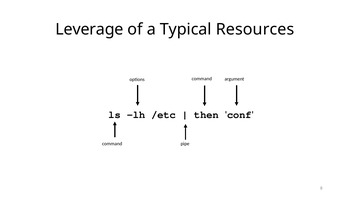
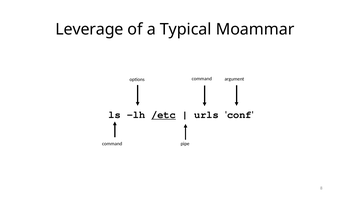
Resources: Resources -> Moammar
/etc underline: none -> present
then: then -> urls
